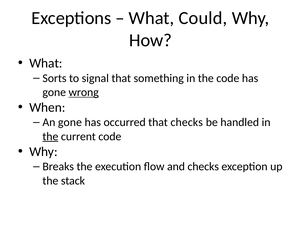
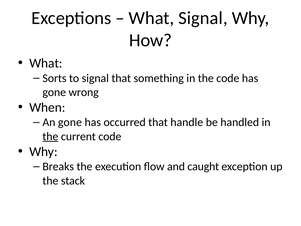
What Could: Could -> Signal
wrong underline: present -> none
that checks: checks -> handle
and checks: checks -> caught
